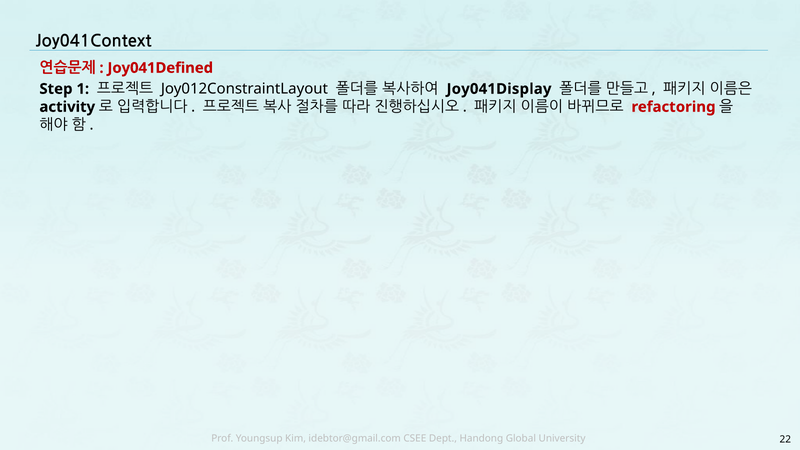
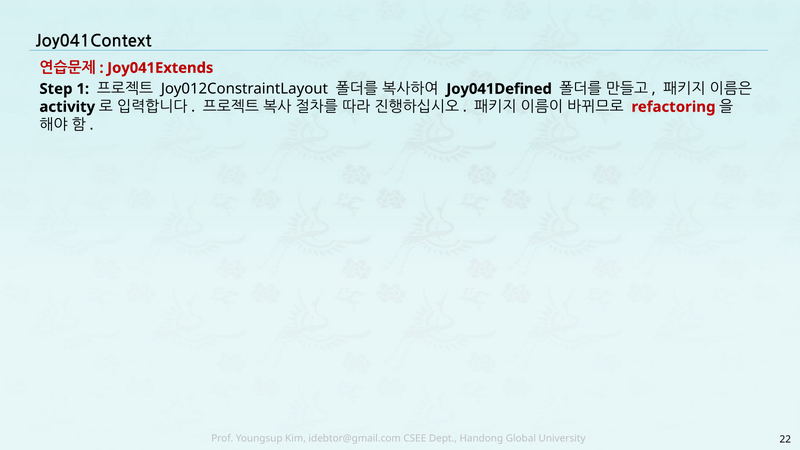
Joy041Defined: Joy041Defined -> Joy041Extends
Joy041Display: Joy041Display -> Joy041Defined
